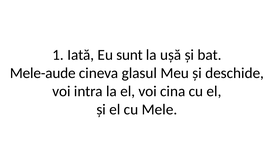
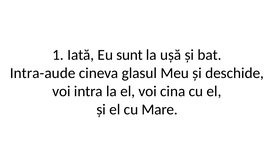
Mele-aude: Mele-aude -> Intra-aude
Mele: Mele -> Mare
